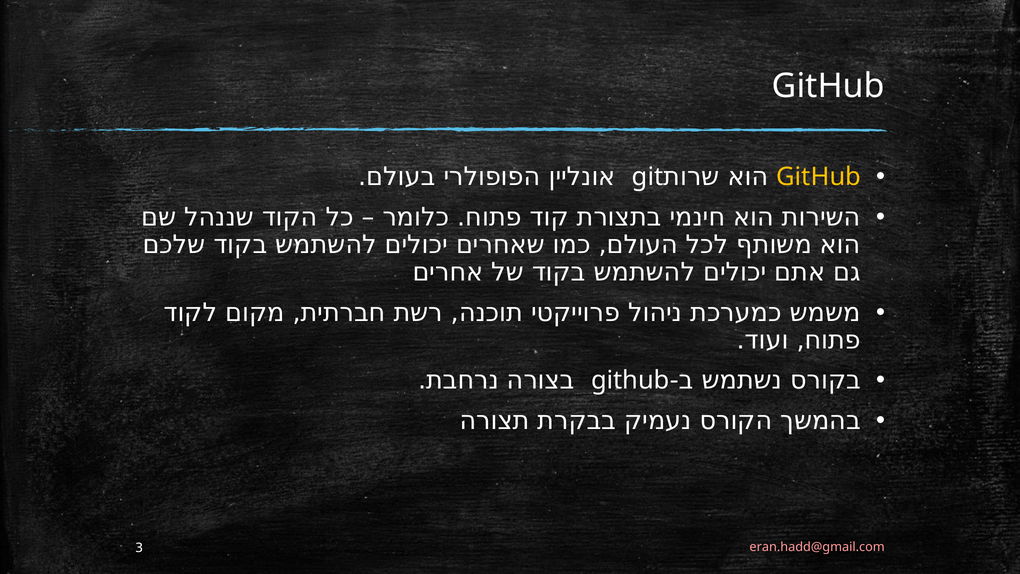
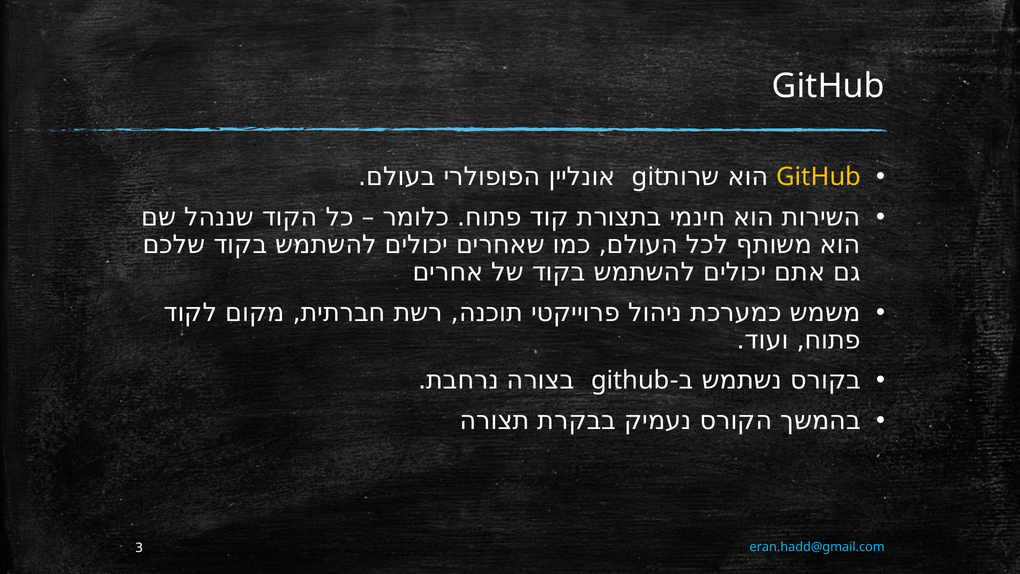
eran.hadd@gmail.com colour: pink -> light blue
